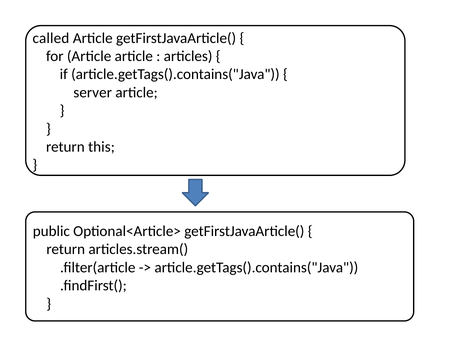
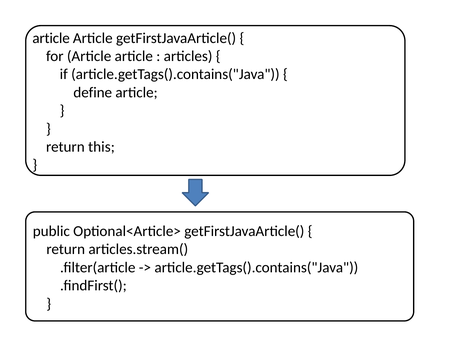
called at (51, 38): called -> article
server: server -> define
